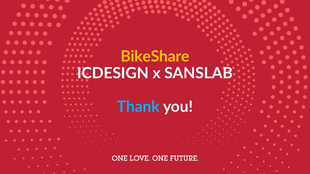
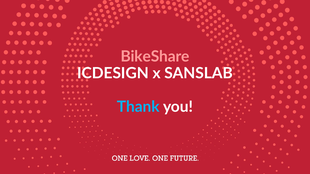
BikeShare colour: yellow -> pink
